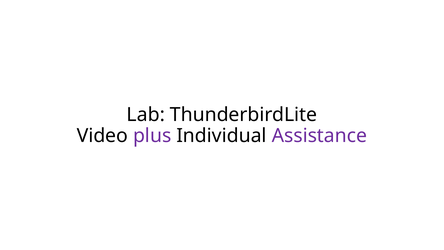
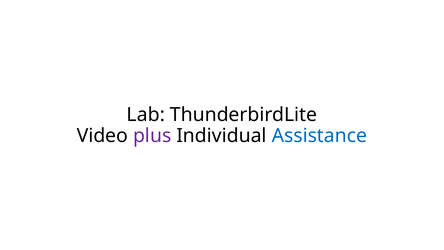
Assistance colour: purple -> blue
